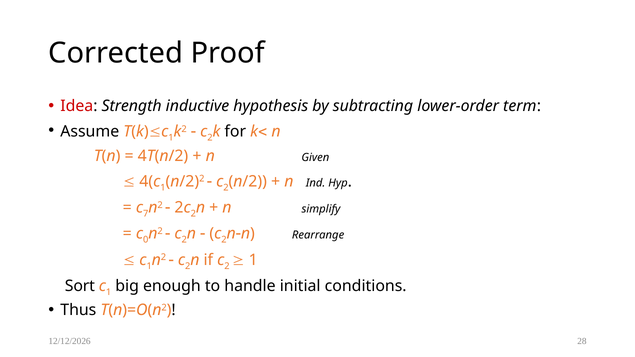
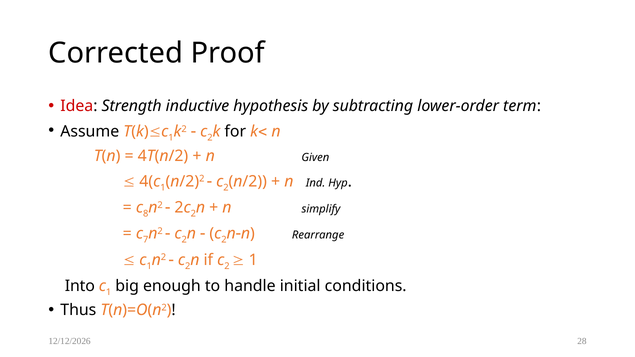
7: 7 -> 8
0: 0 -> 7
Sort: Sort -> Into
